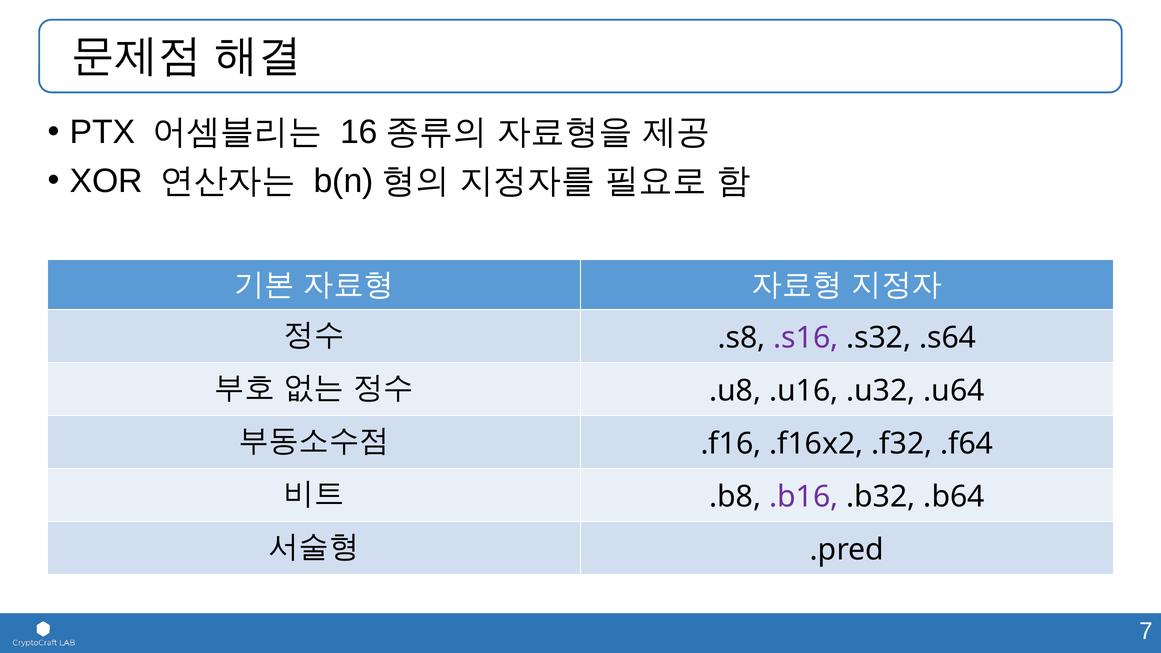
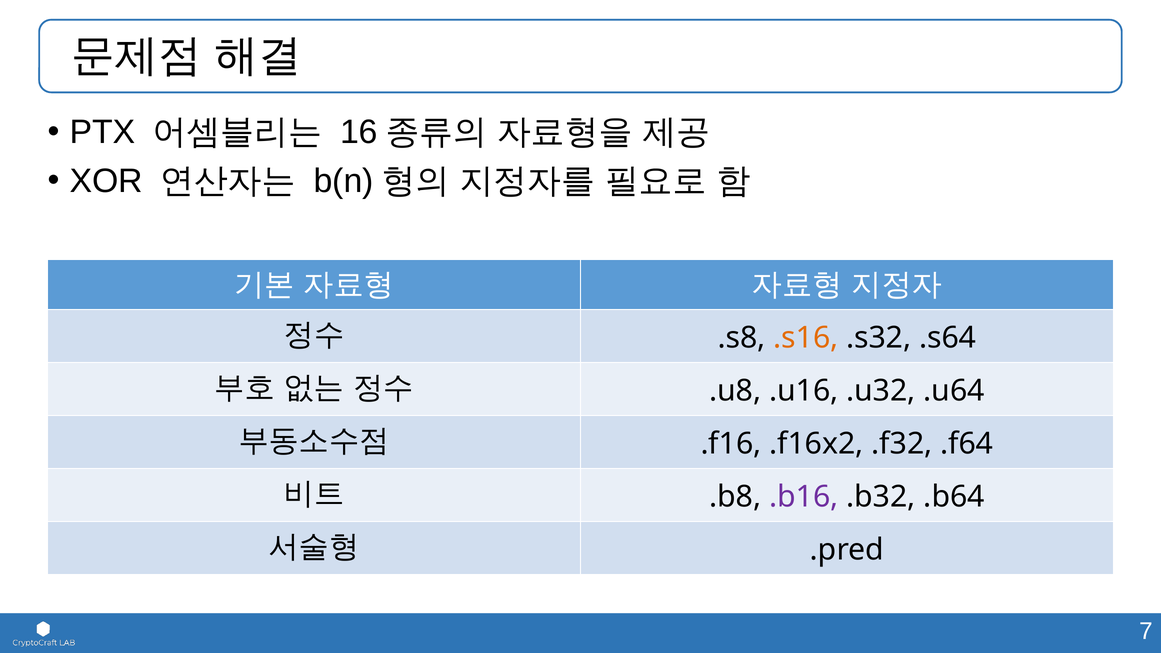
.s16 colour: purple -> orange
